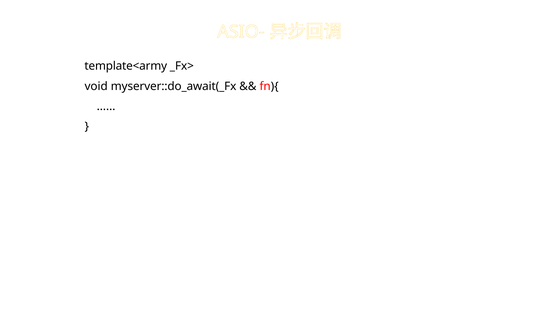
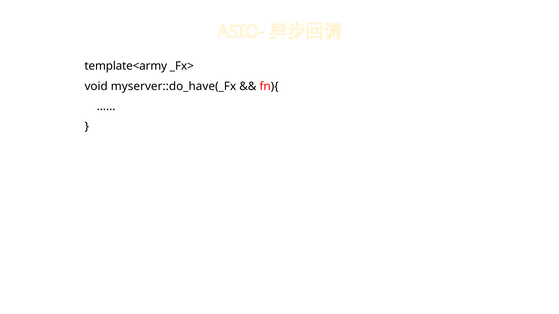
myserver::do_await(_Fx: myserver::do_await(_Fx -> myserver::do_have(_Fx
